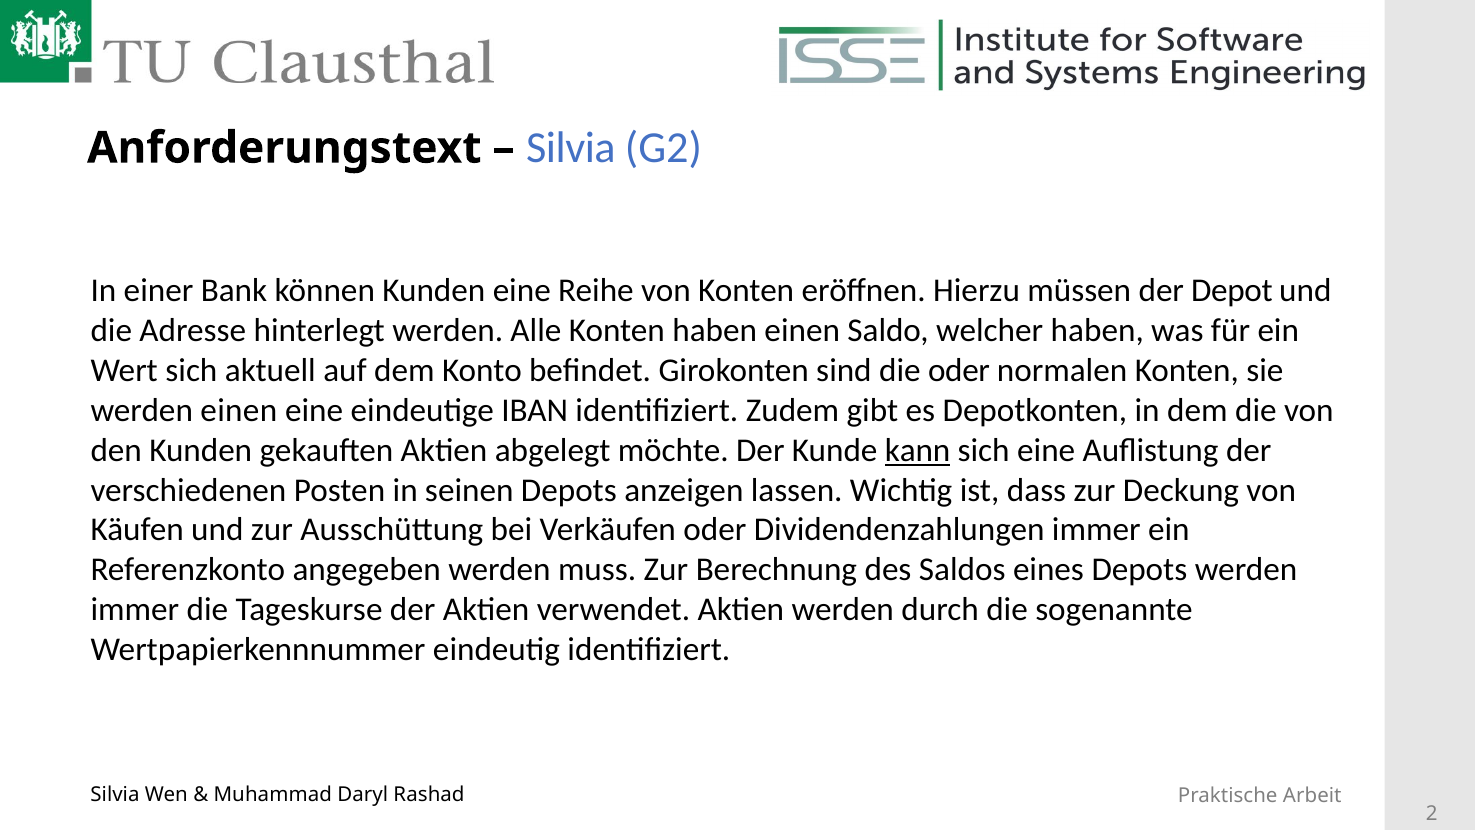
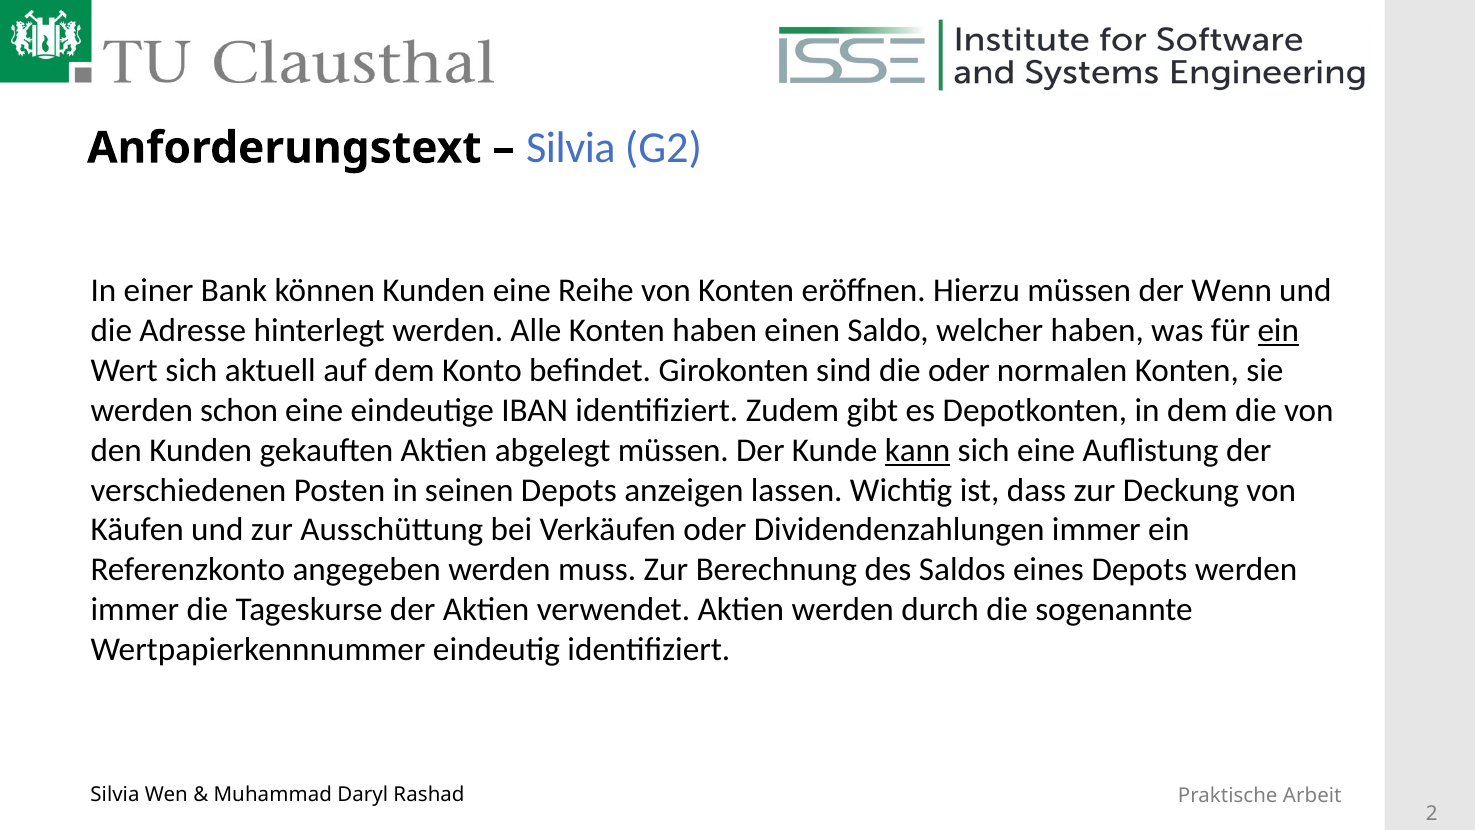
Depot: Depot -> Wenn
ein at (1278, 331) underline: none -> present
werden einen: einen -> schon
abgelegt möchte: möchte -> müssen
